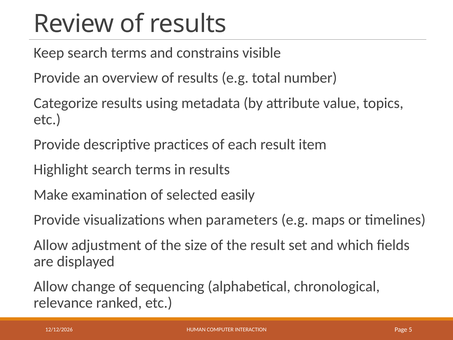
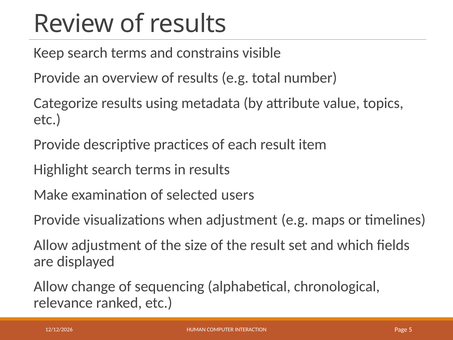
easily: easily -> users
when parameters: parameters -> adjustment
